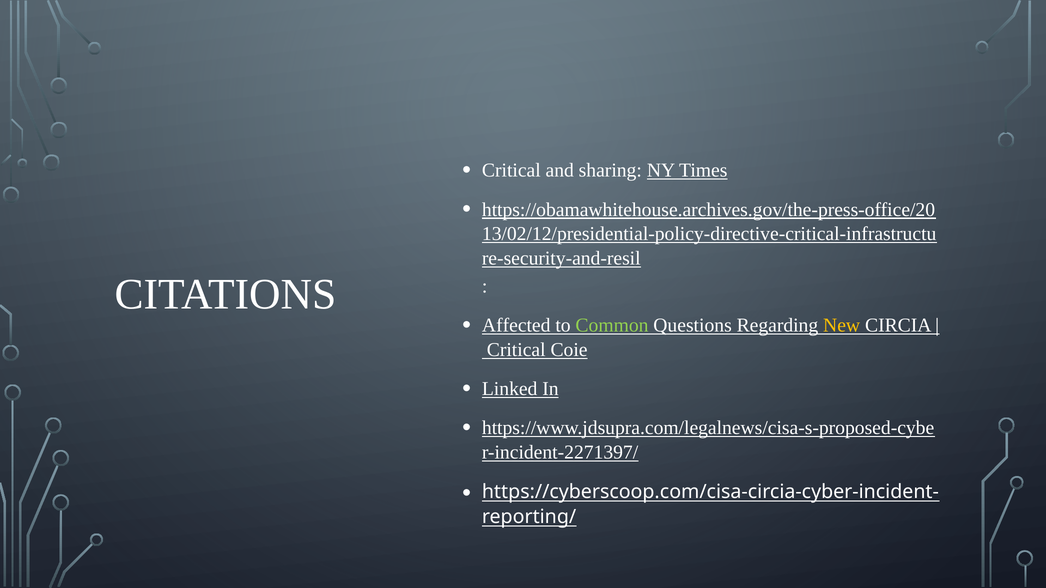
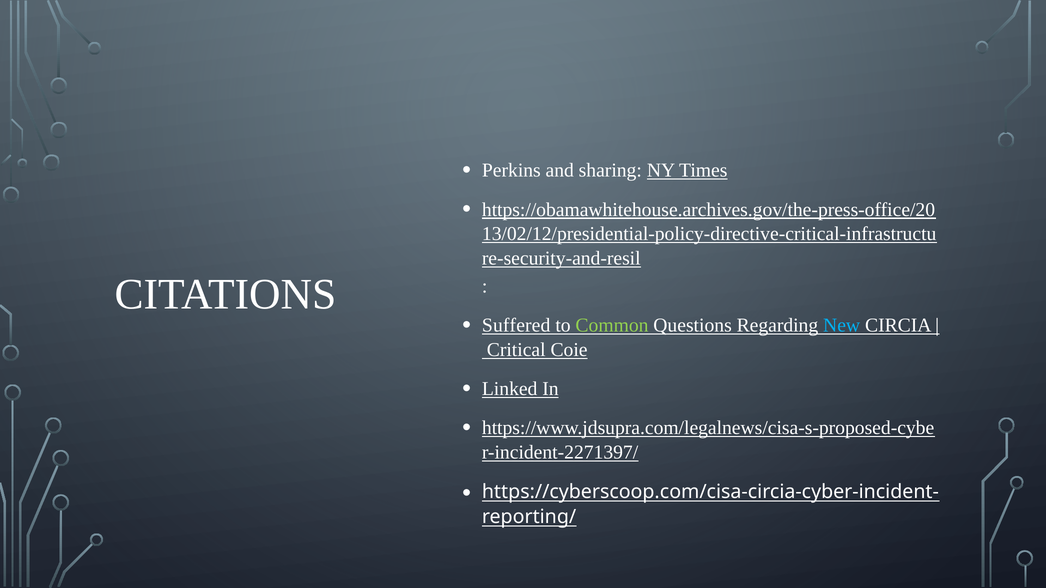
Critical at (511, 171): Critical -> Perkins
Affected: Affected -> Suffered
New colour: yellow -> light blue
